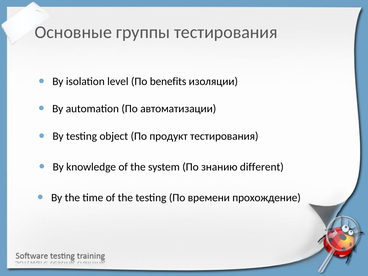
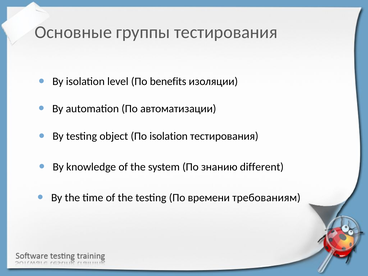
По продукт: продукт -> isolation
прохождение: прохождение -> требованиям
